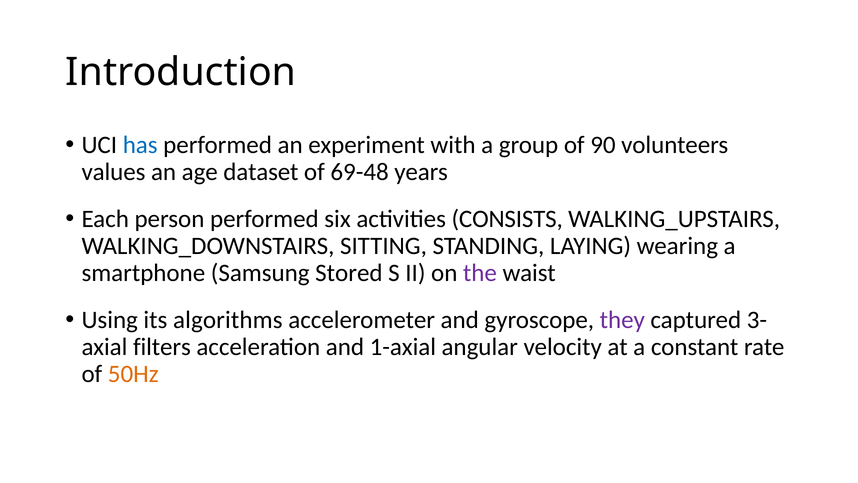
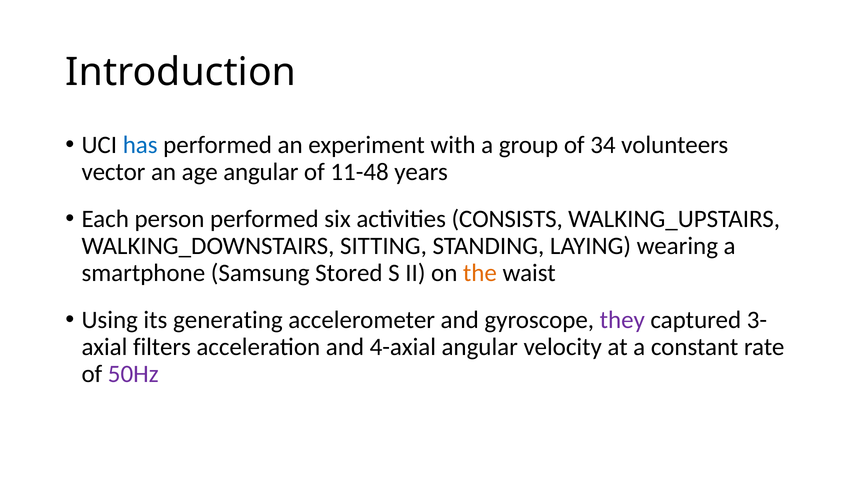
90: 90 -> 34
values: values -> vector
age dataset: dataset -> angular
69-48: 69-48 -> 11-48
the colour: purple -> orange
algorithms: algorithms -> generating
1-axial: 1-axial -> 4-axial
50Hz colour: orange -> purple
